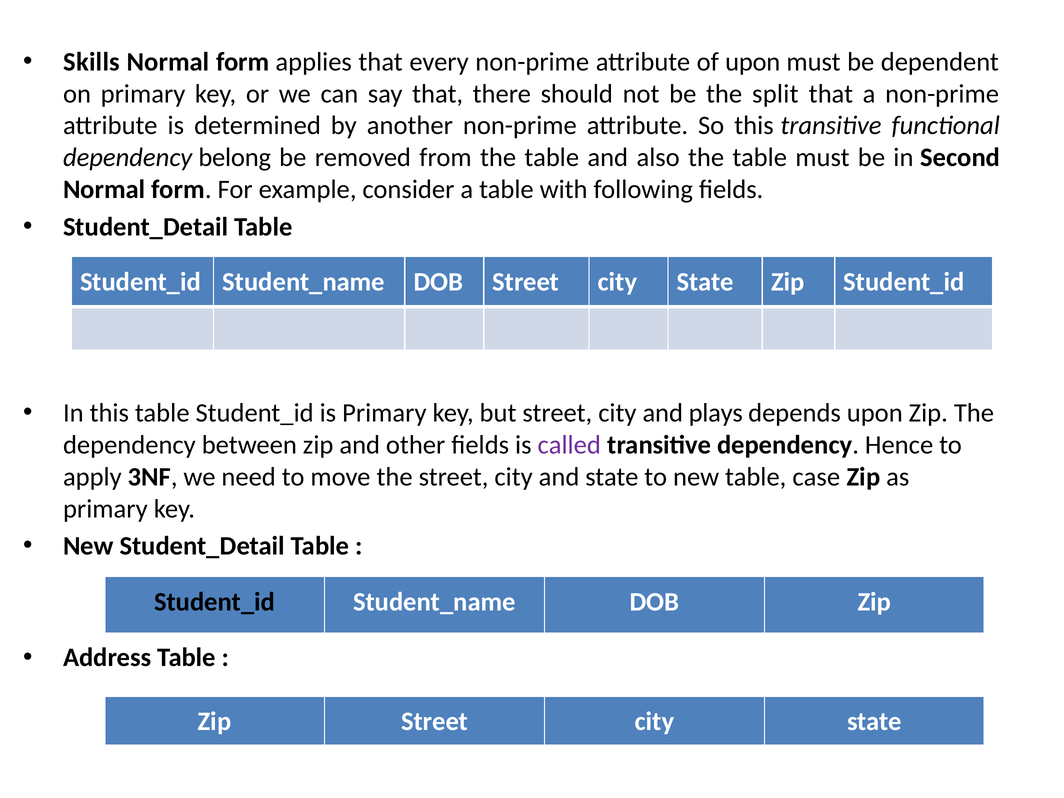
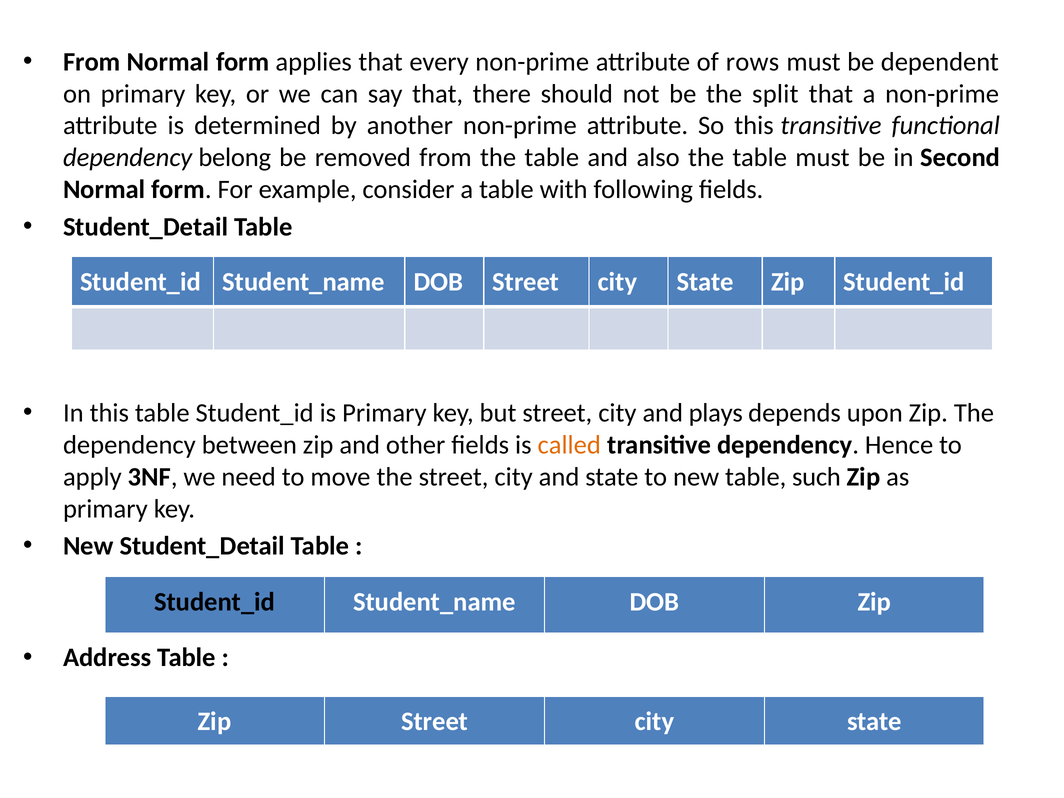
Skills at (92, 62): Skills -> From
of upon: upon -> rows
called colour: purple -> orange
case: case -> such
